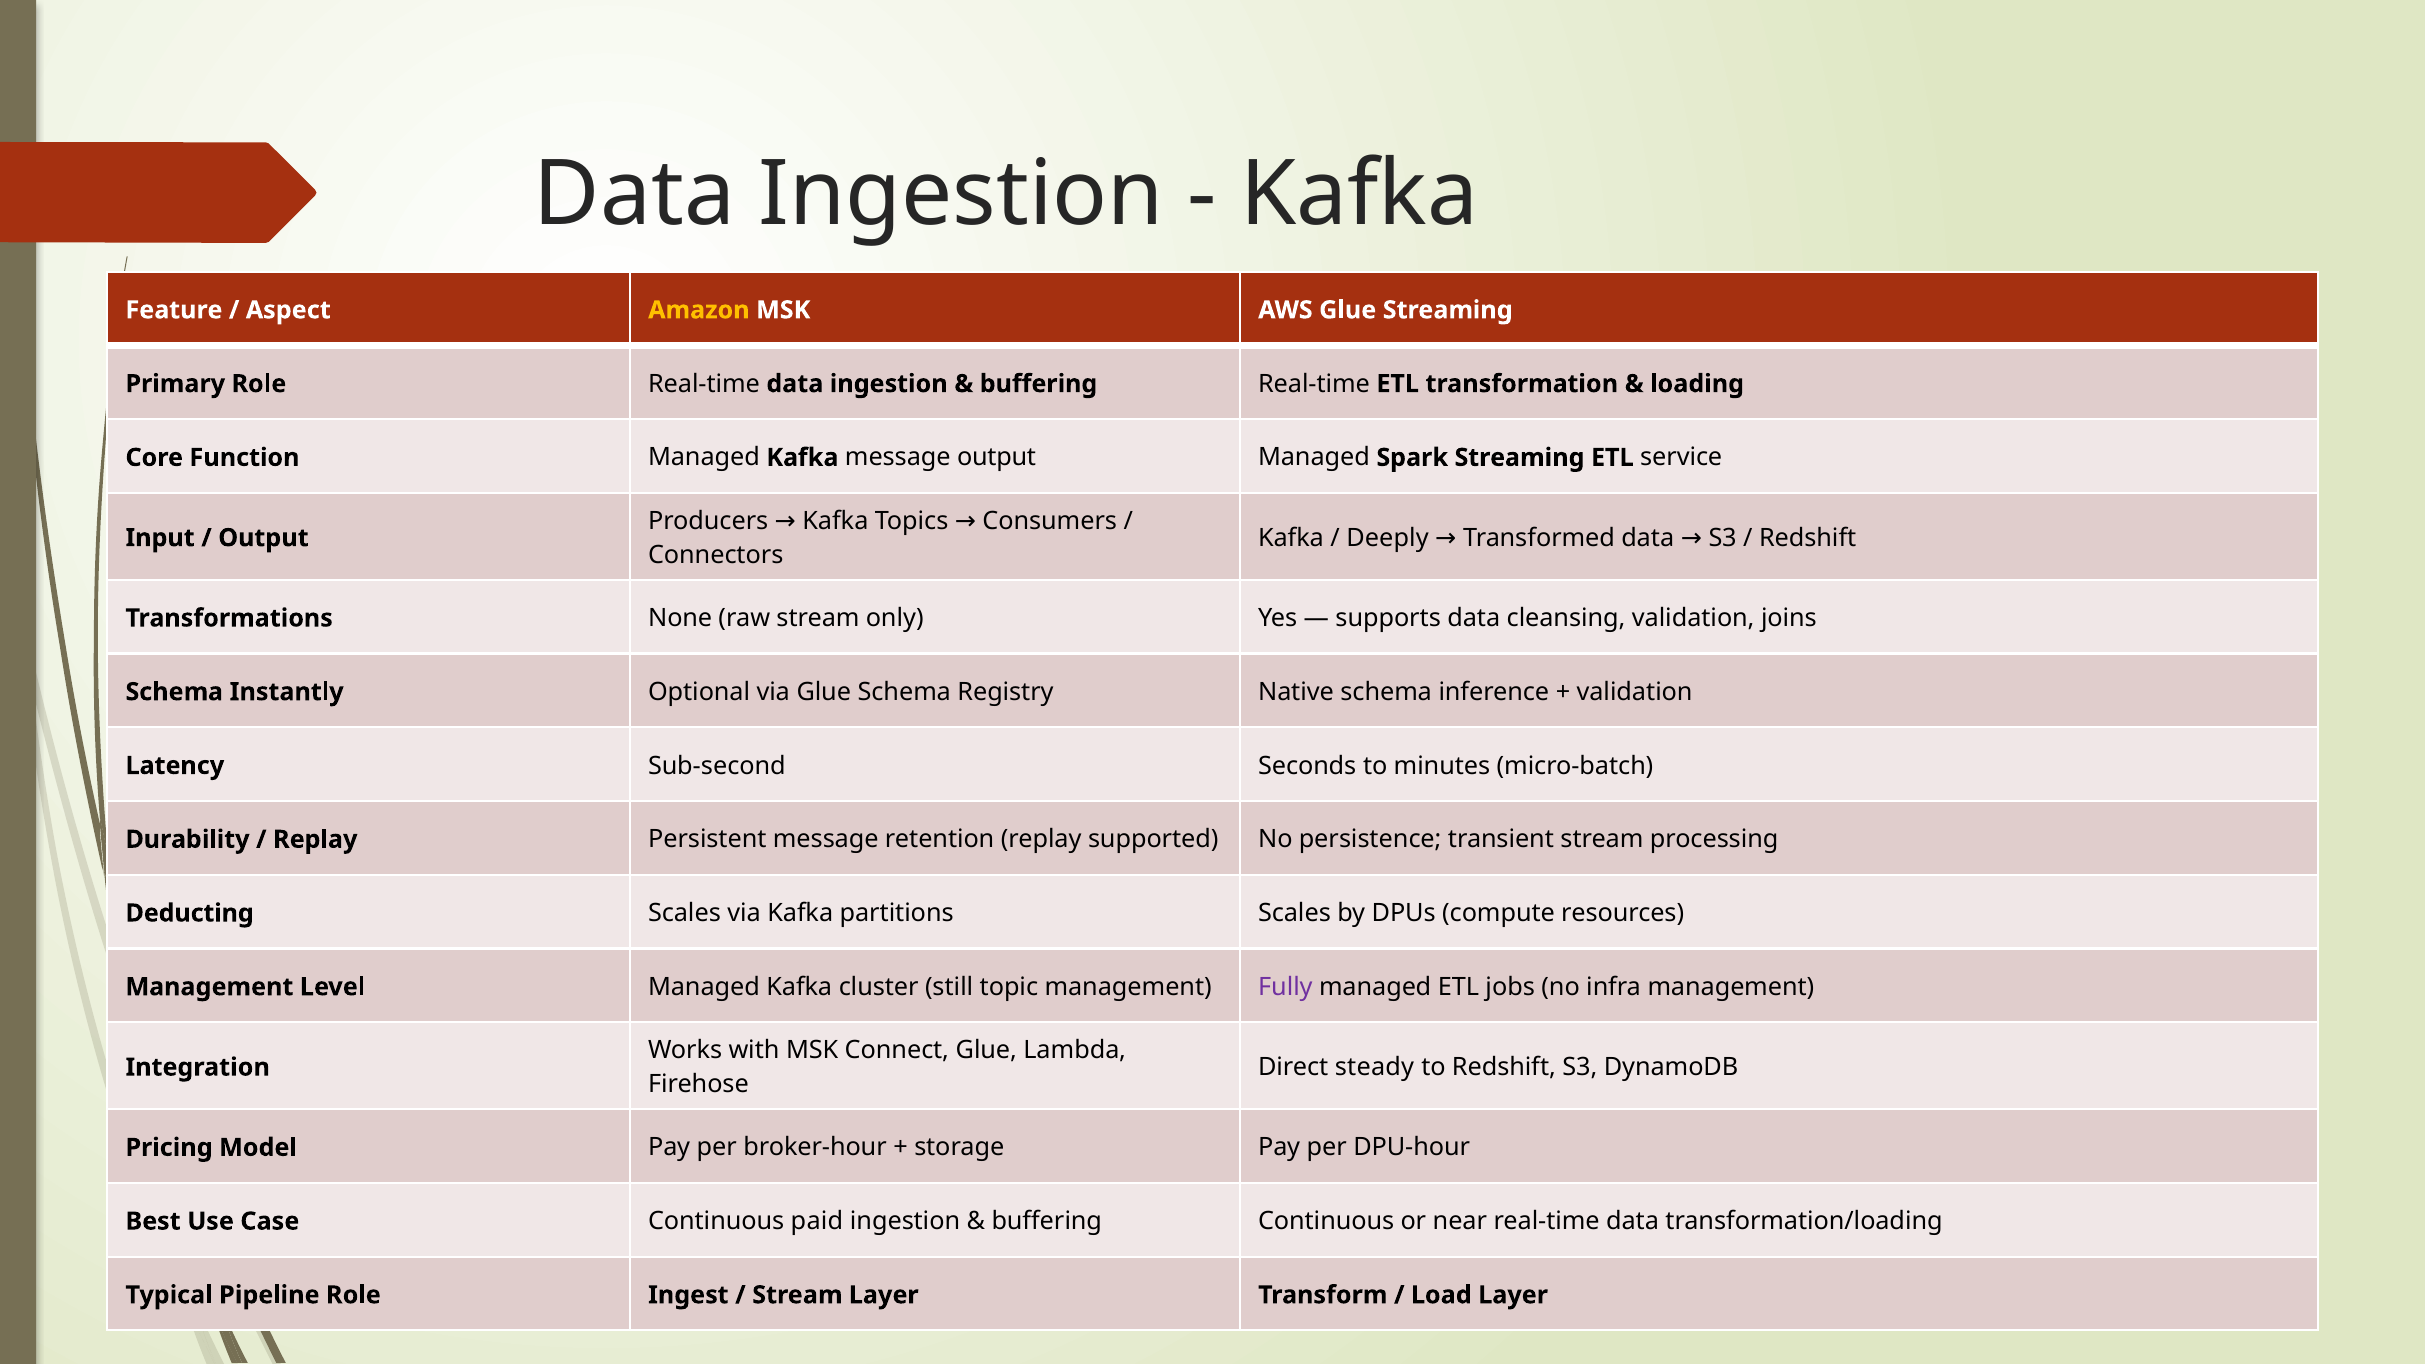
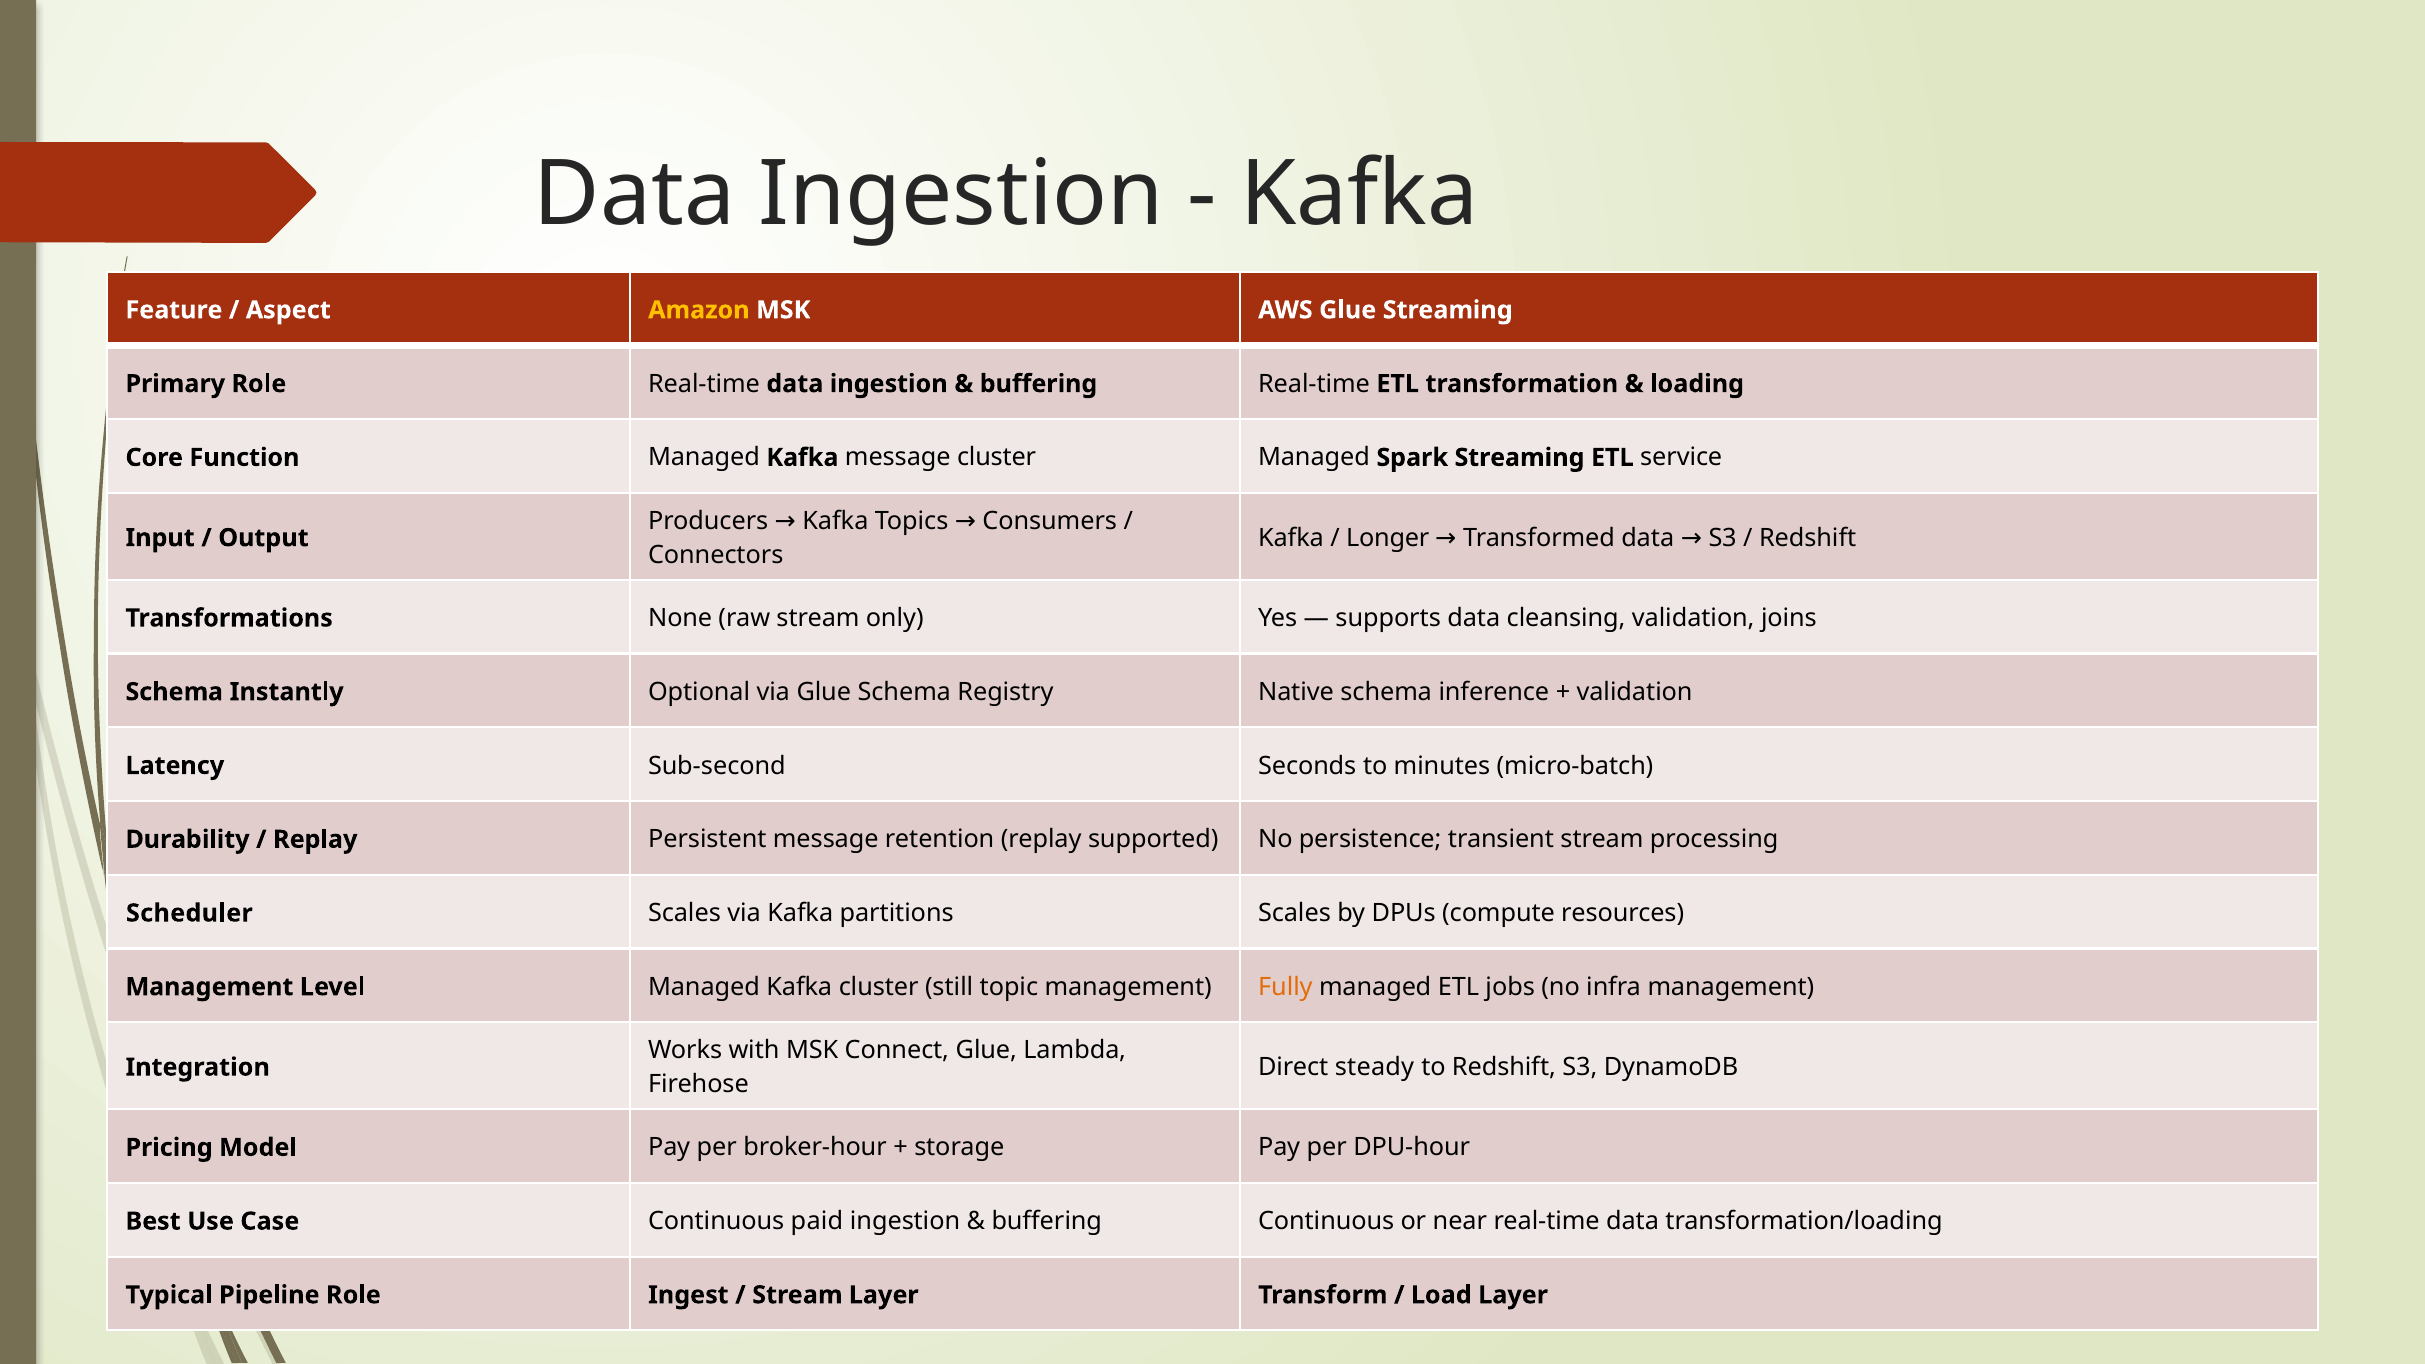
message output: output -> cluster
Deeply: Deeply -> Longer
Deducting: Deducting -> Scheduler
Fully colour: purple -> orange
